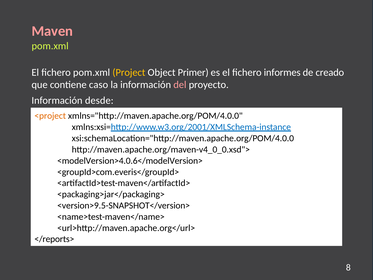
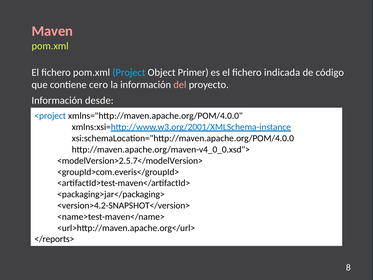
Project colour: yellow -> light blue
informes: informes -> indicada
creado: creado -> código
caso: caso -> cero
<project colour: orange -> blue
<modelVersion>4.0.6</modelVersion>: <modelVersion>4.0.6</modelVersion> -> <modelVersion>2.5.7</modelVersion>
<version>9.5-SNAPSHOT</version>: <version>9.5-SNAPSHOT</version> -> <version>4.2-SNAPSHOT</version>
